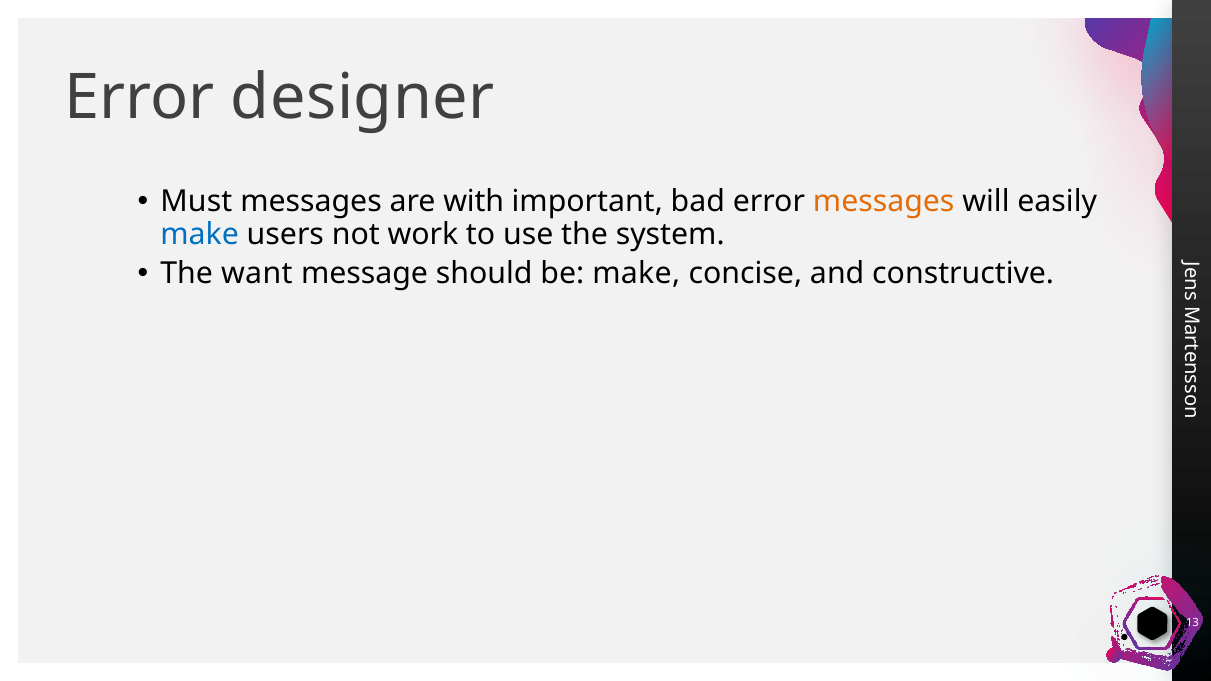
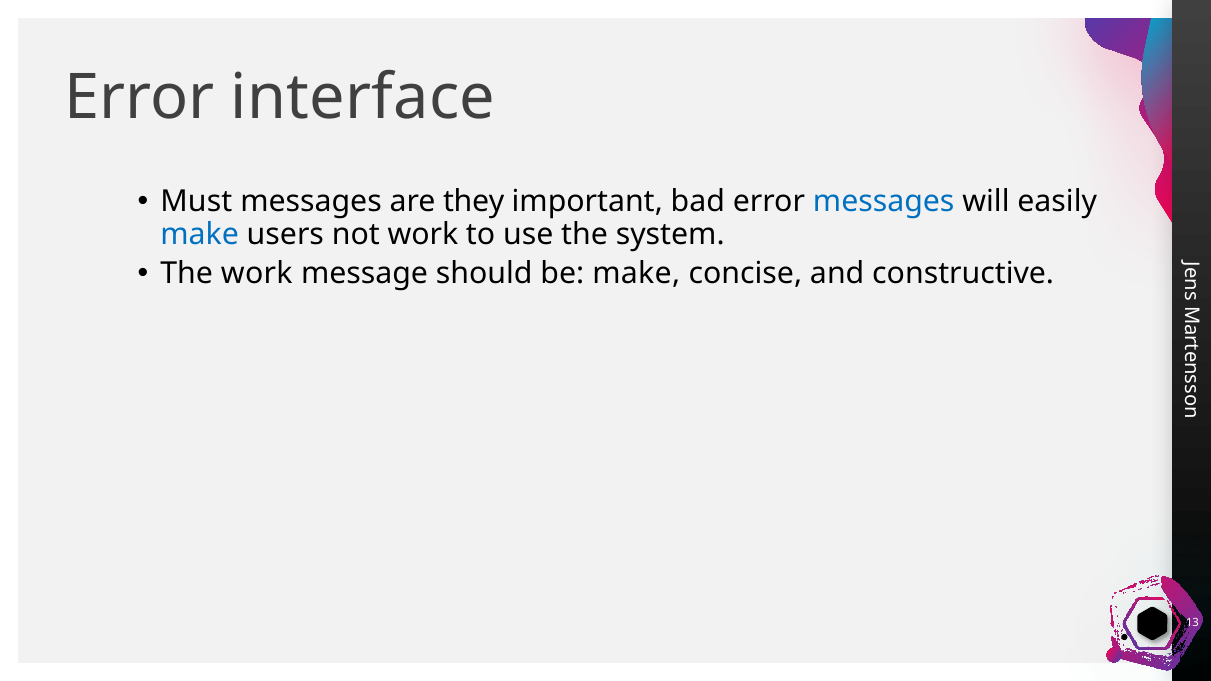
designer: designer -> interface
with: with -> they
messages at (884, 202) colour: orange -> blue
The want: want -> work
